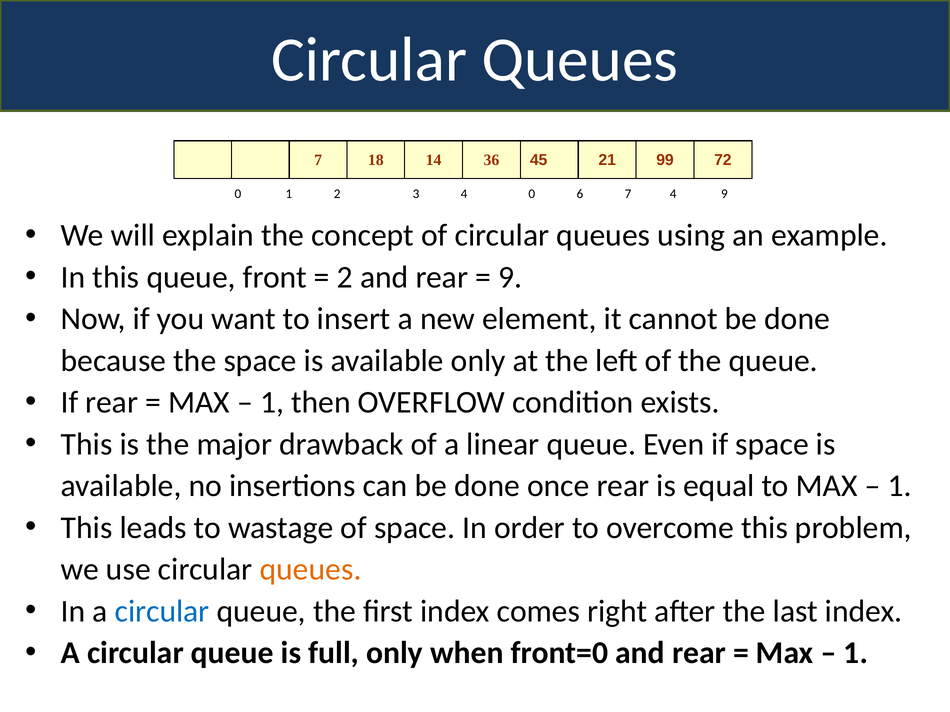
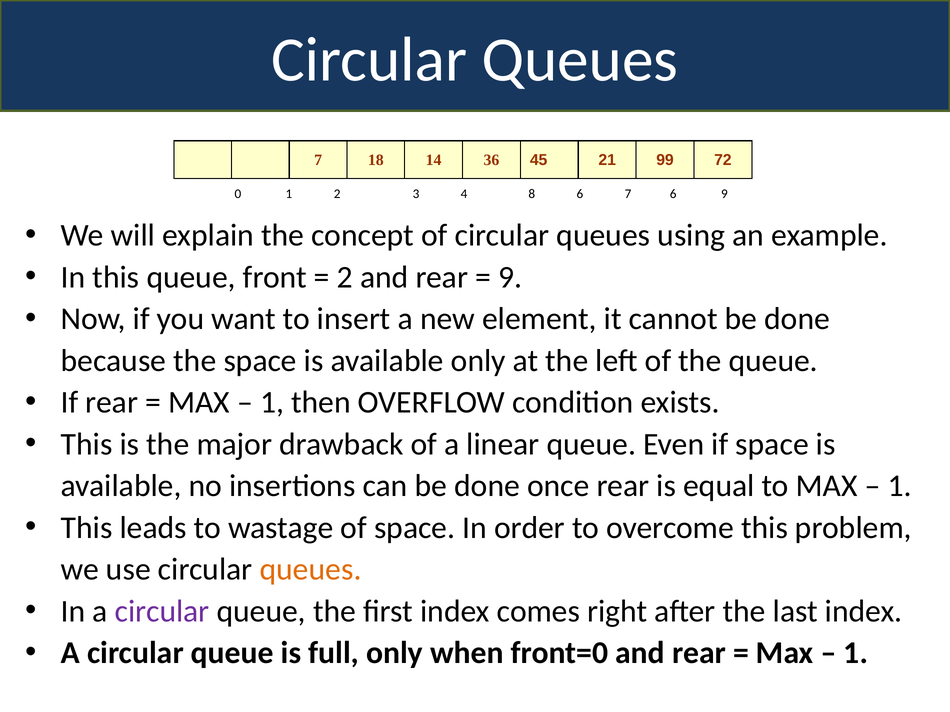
4 0: 0 -> 8
7 4: 4 -> 6
circular at (162, 611) colour: blue -> purple
